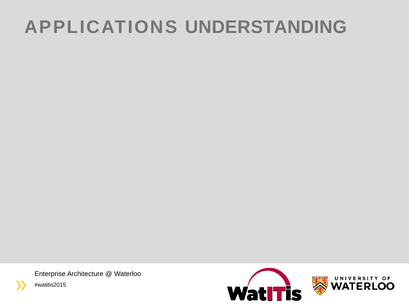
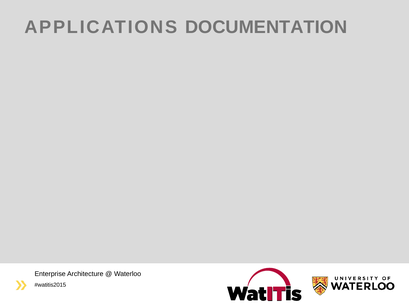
UNDERSTANDING: UNDERSTANDING -> DOCUMENTATION
